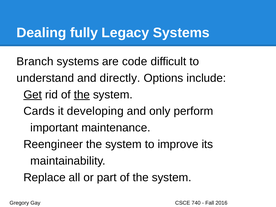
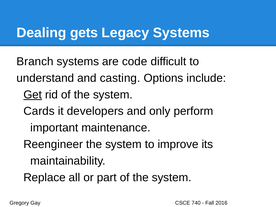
fully: fully -> gets
directly: directly -> casting
the at (82, 95) underline: present -> none
developing: developing -> developers
